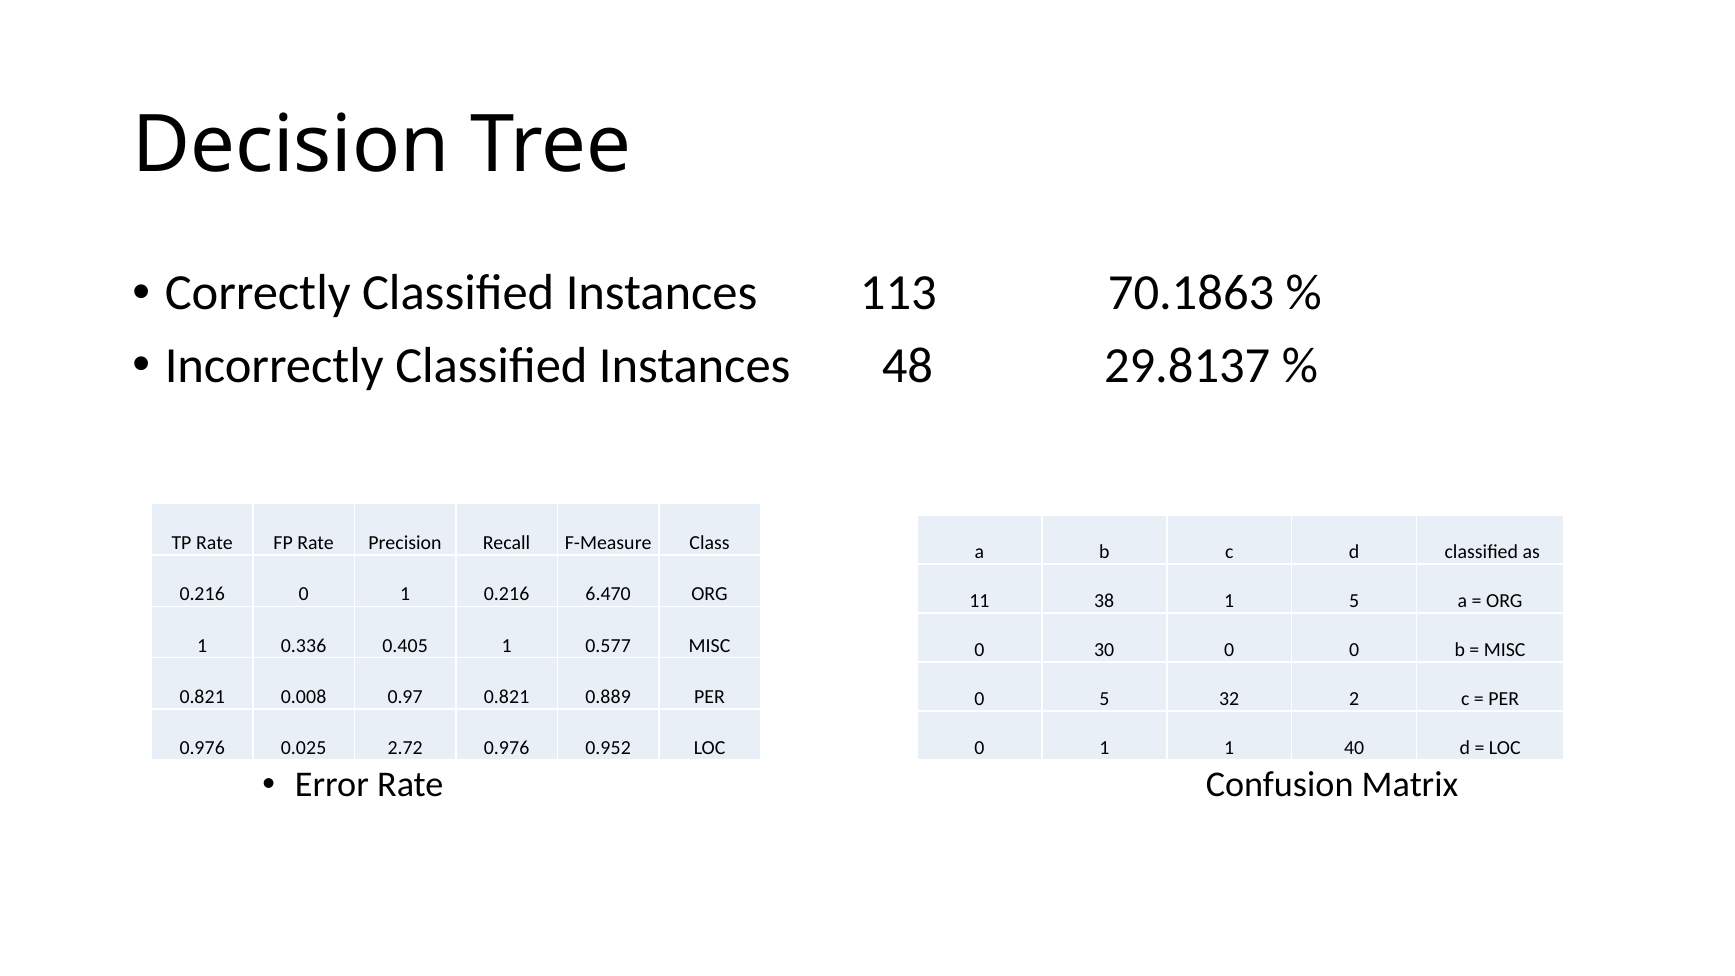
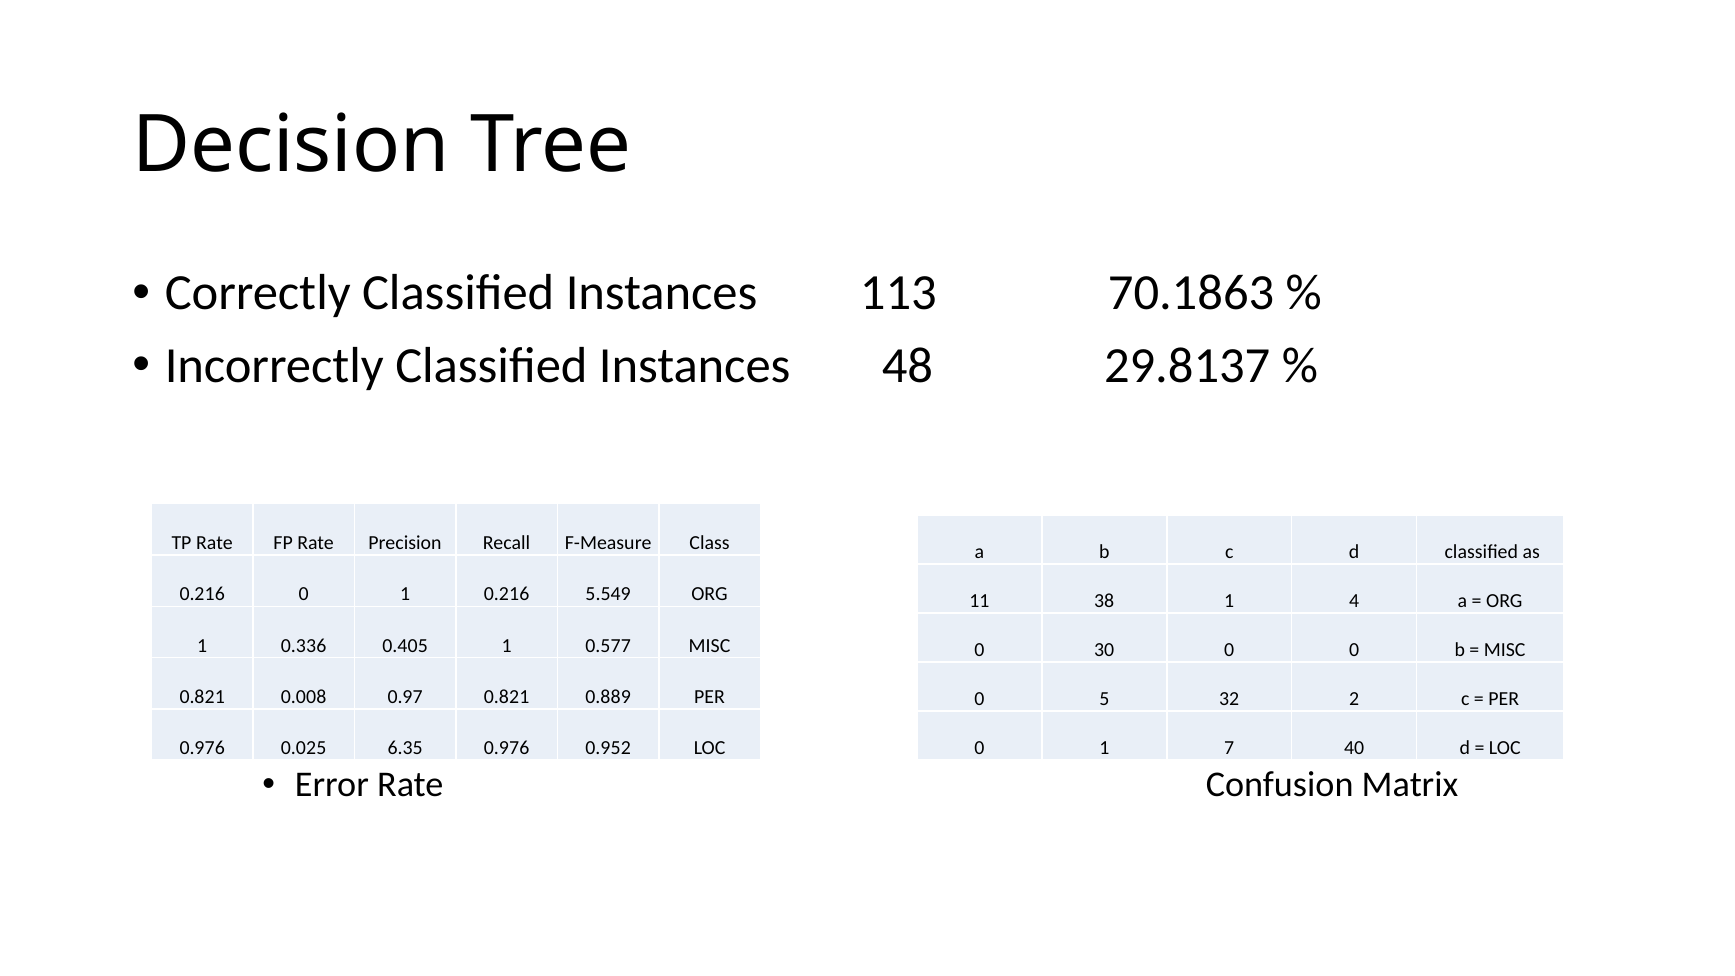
6.470: 6.470 -> 5.549
1 5: 5 -> 4
2.72: 2.72 -> 6.35
1 1: 1 -> 7
